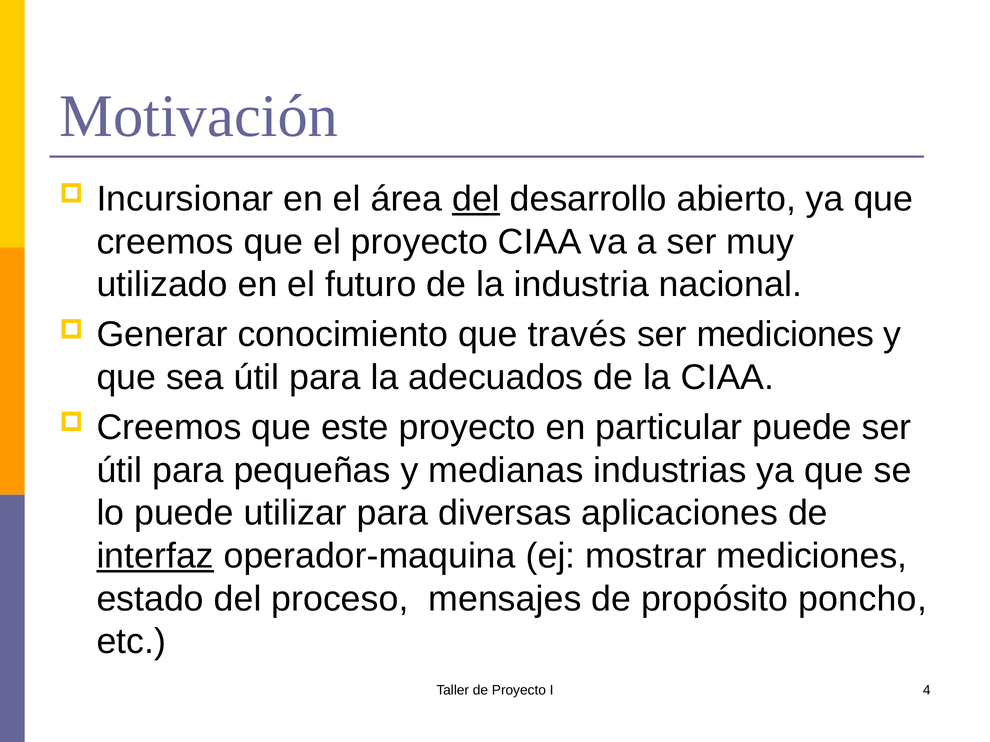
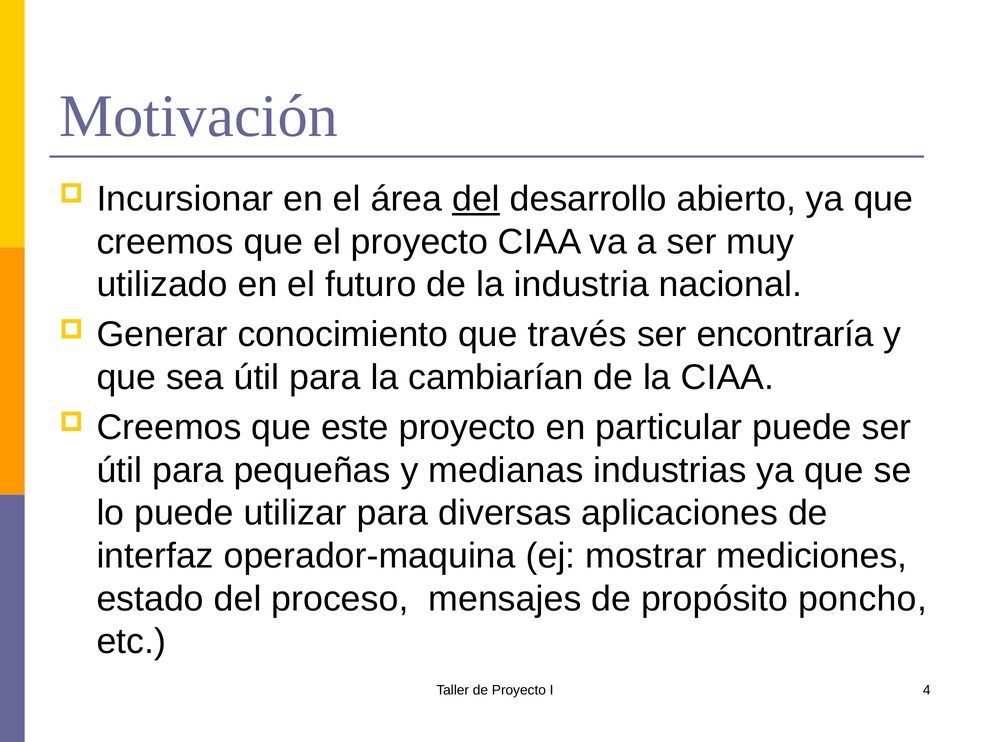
ser mediciones: mediciones -> encontraría
adecuados: adecuados -> cambiarían
interfaz underline: present -> none
